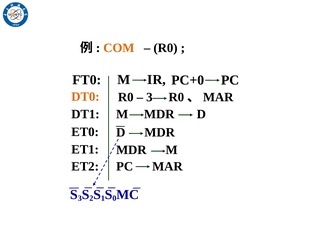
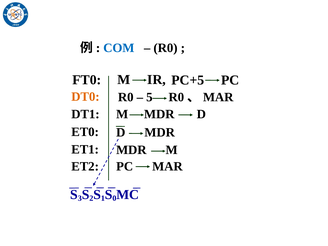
COM colour: orange -> blue
PC+0: PC+0 -> PC+5
3 at (149, 97): 3 -> 5
